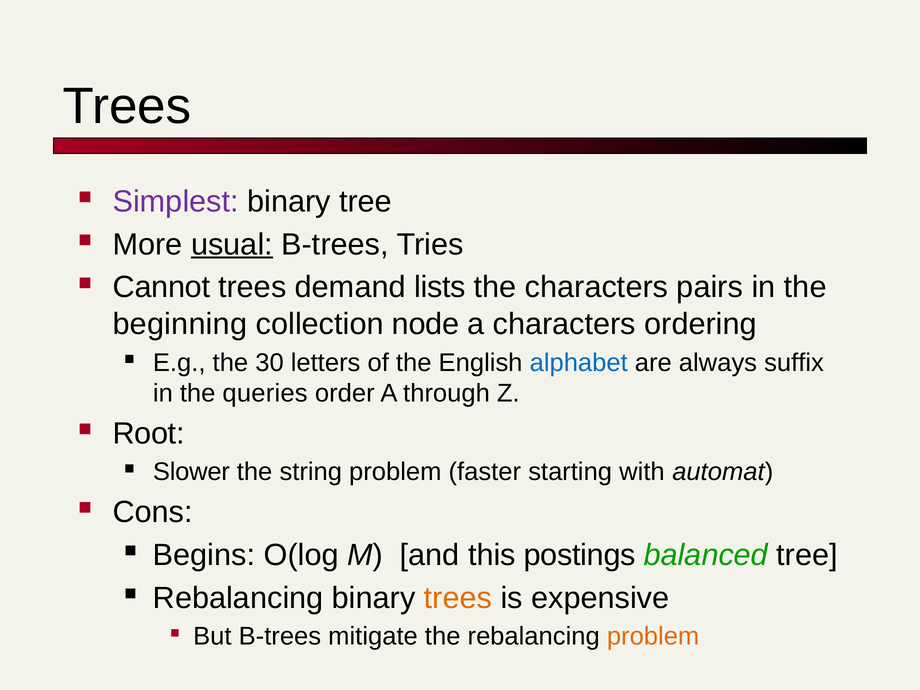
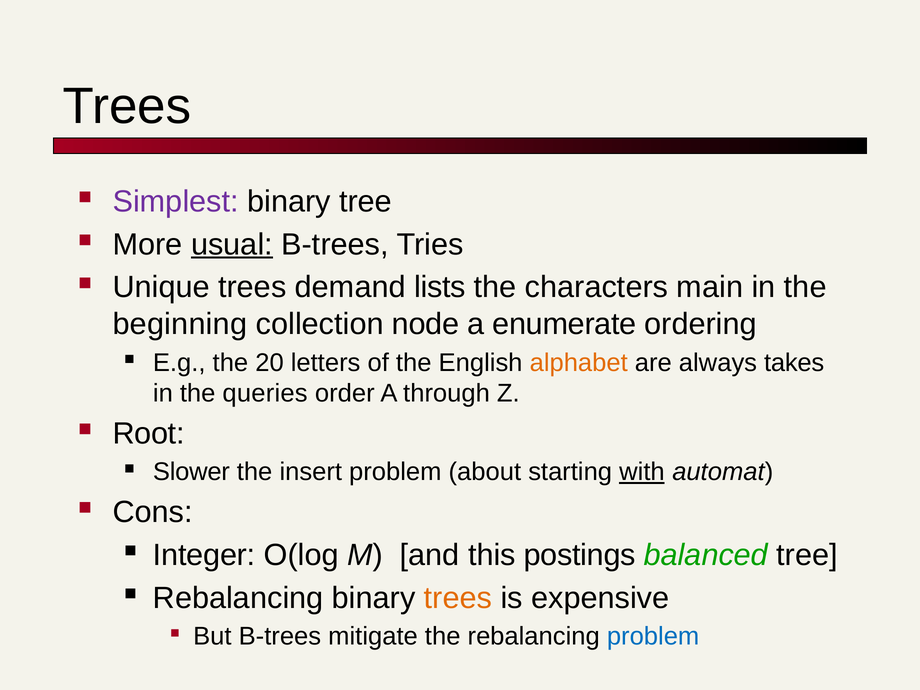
Cannot: Cannot -> Unique
pairs: pairs -> main
a characters: characters -> enumerate
30: 30 -> 20
alphabet colour: blue -> orange
suffix: suffix -> takes
string: string -> insert
faster: faster -> about
with underline: none -> present
Begins: Begins -> Integer
problem at (653, 637) colour: orange -> blue
